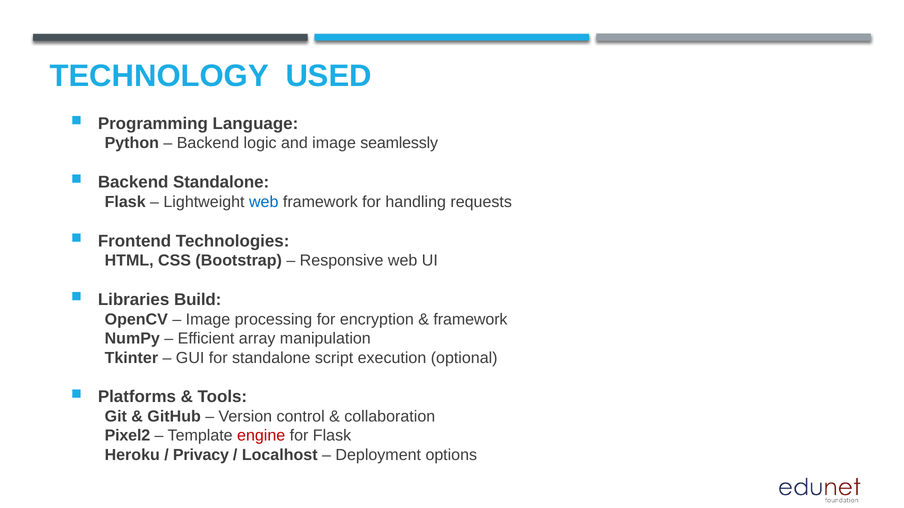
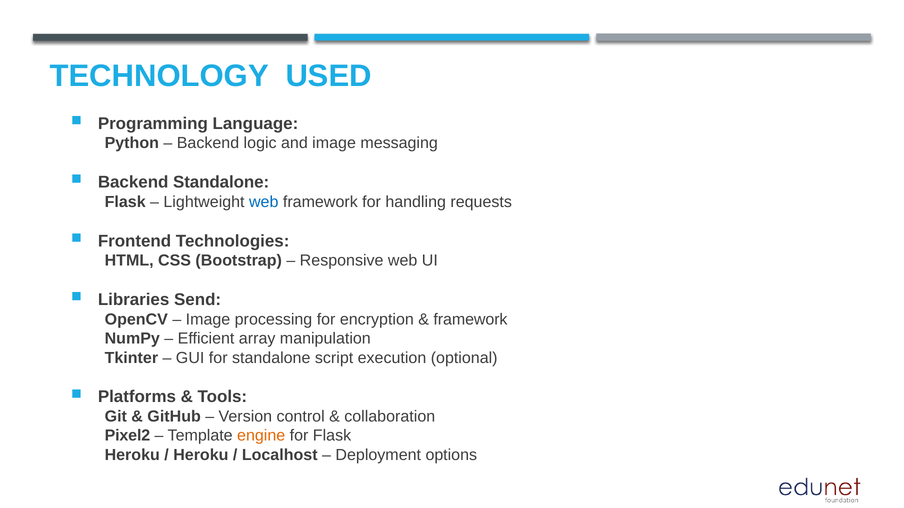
seamlessly: seamlessly -> messaging
Build: Build -> Send
engine colour: red -> orange
Privacy at (201, 455): Privacy -> Heroku
